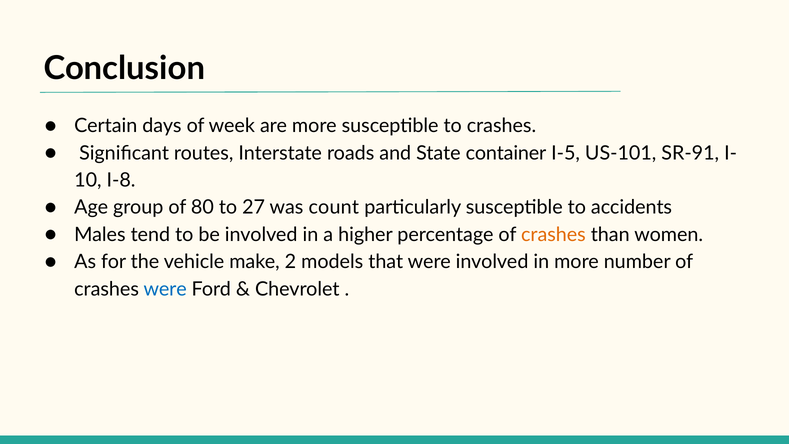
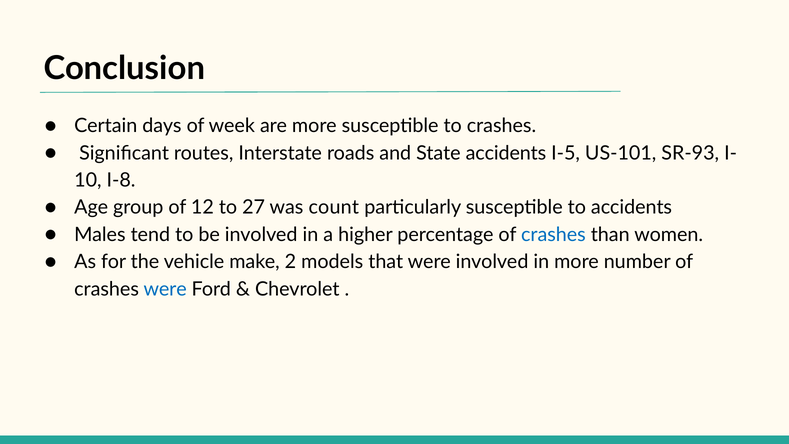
State container: container -> accidents
SR-91: SR-91 -> SR-93
80: 80 -> 12
crashes at (553, 235) colour: orange -> blue
